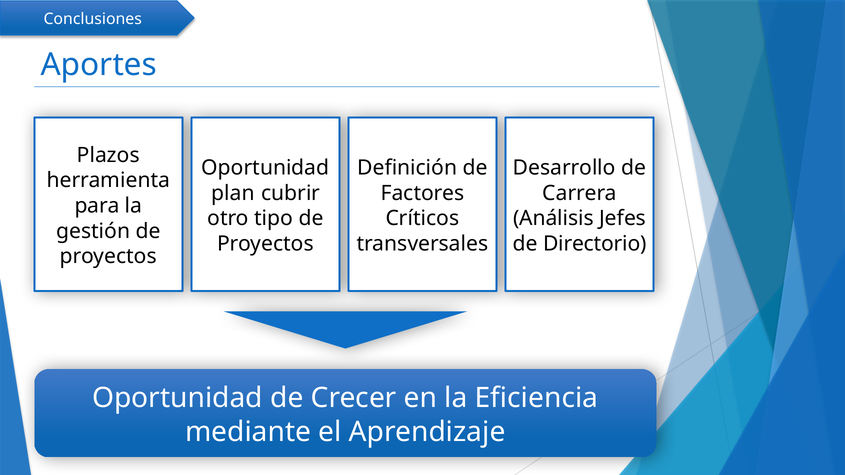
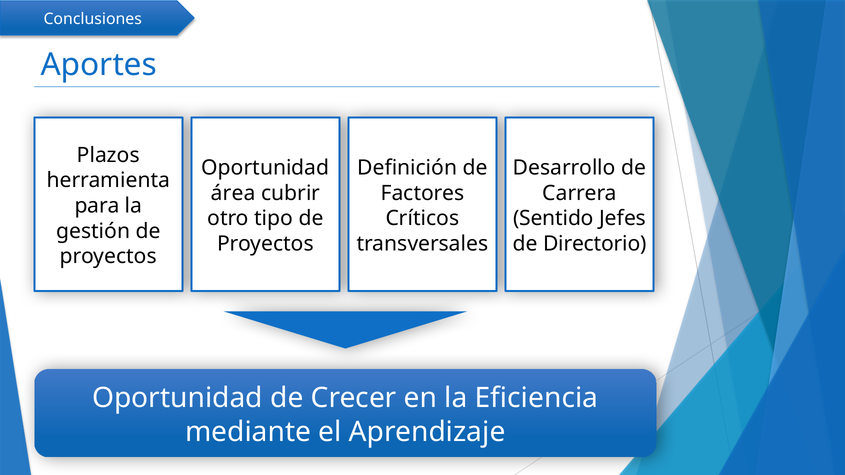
plan: plan -> área
Análisis: Análisis -> Sentido
